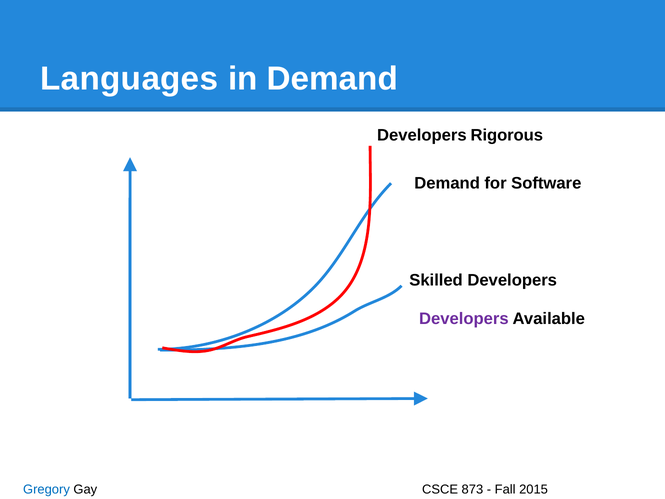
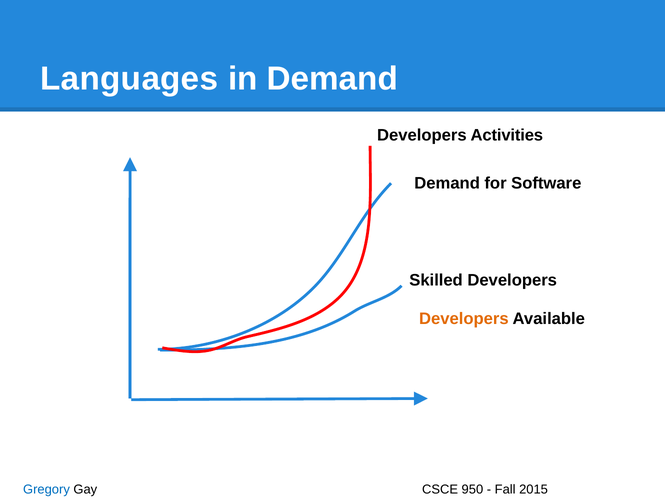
Rigorous: Rigorous -> Activities
Developers at (464, 318) colour: purple -> orange
873: 873 -> 950
